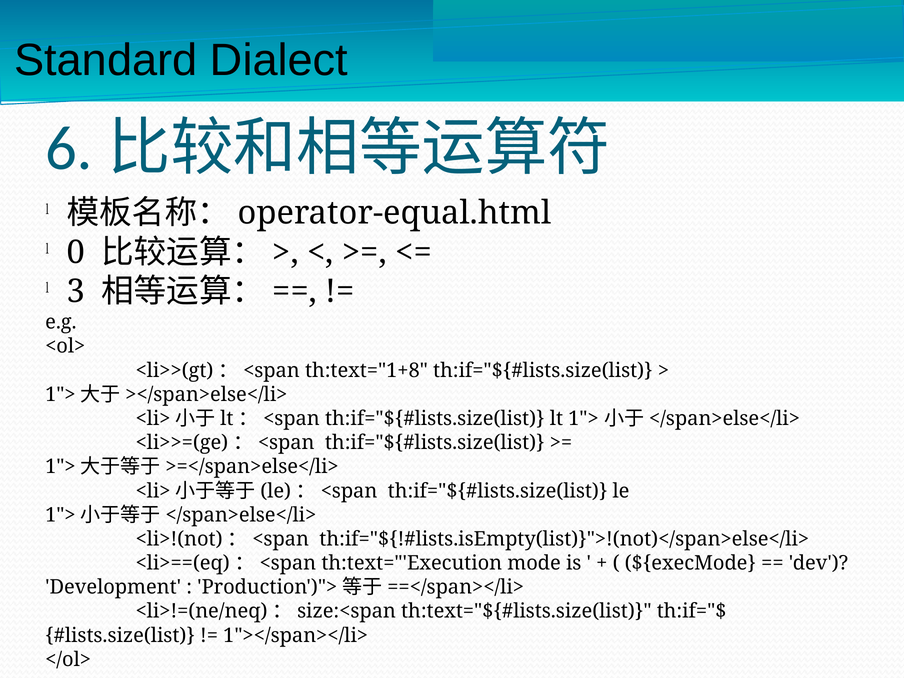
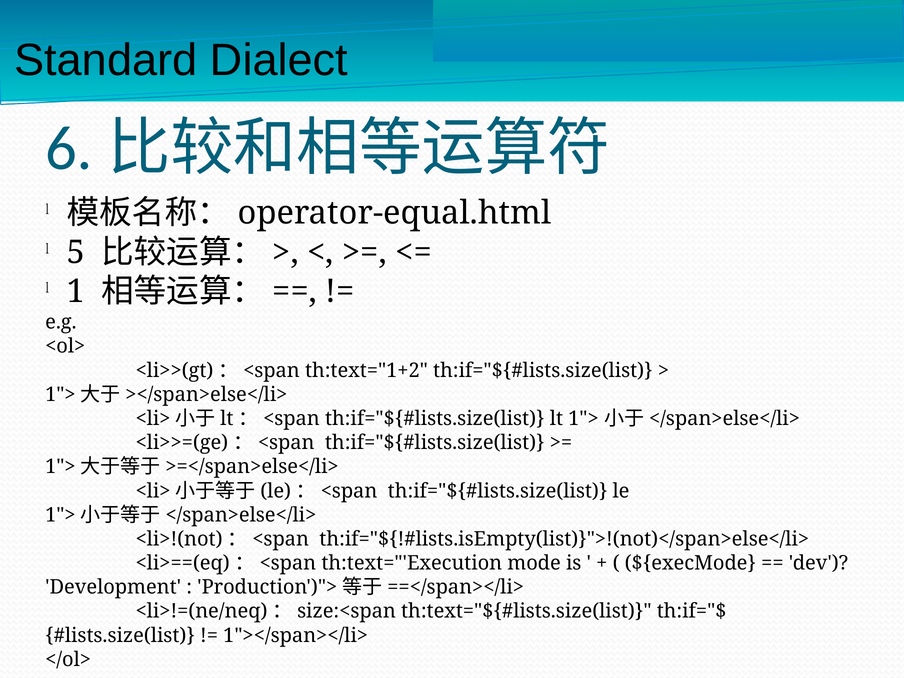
0: 0 -> 5
3: 3 -> 1
th:text="1+8: th:text="1+8 -> th:text="1+2
